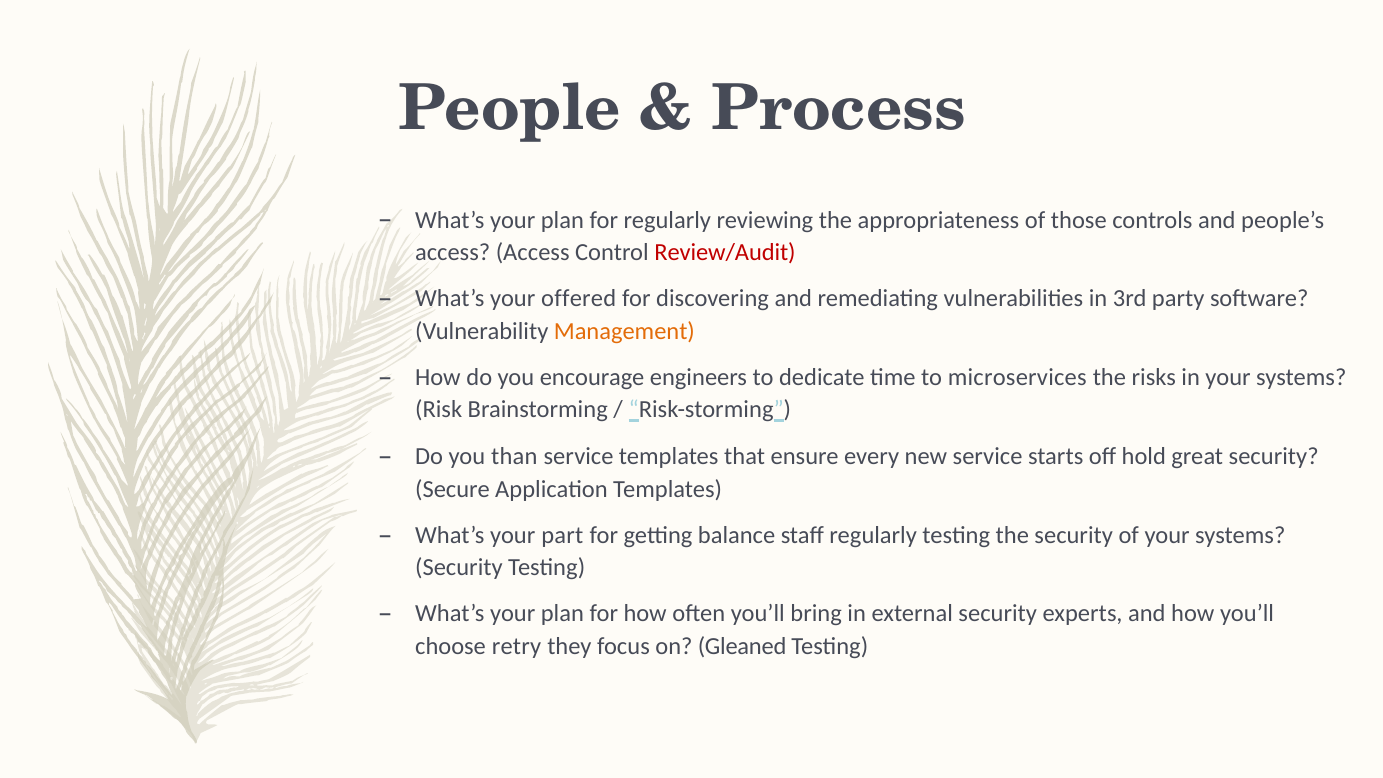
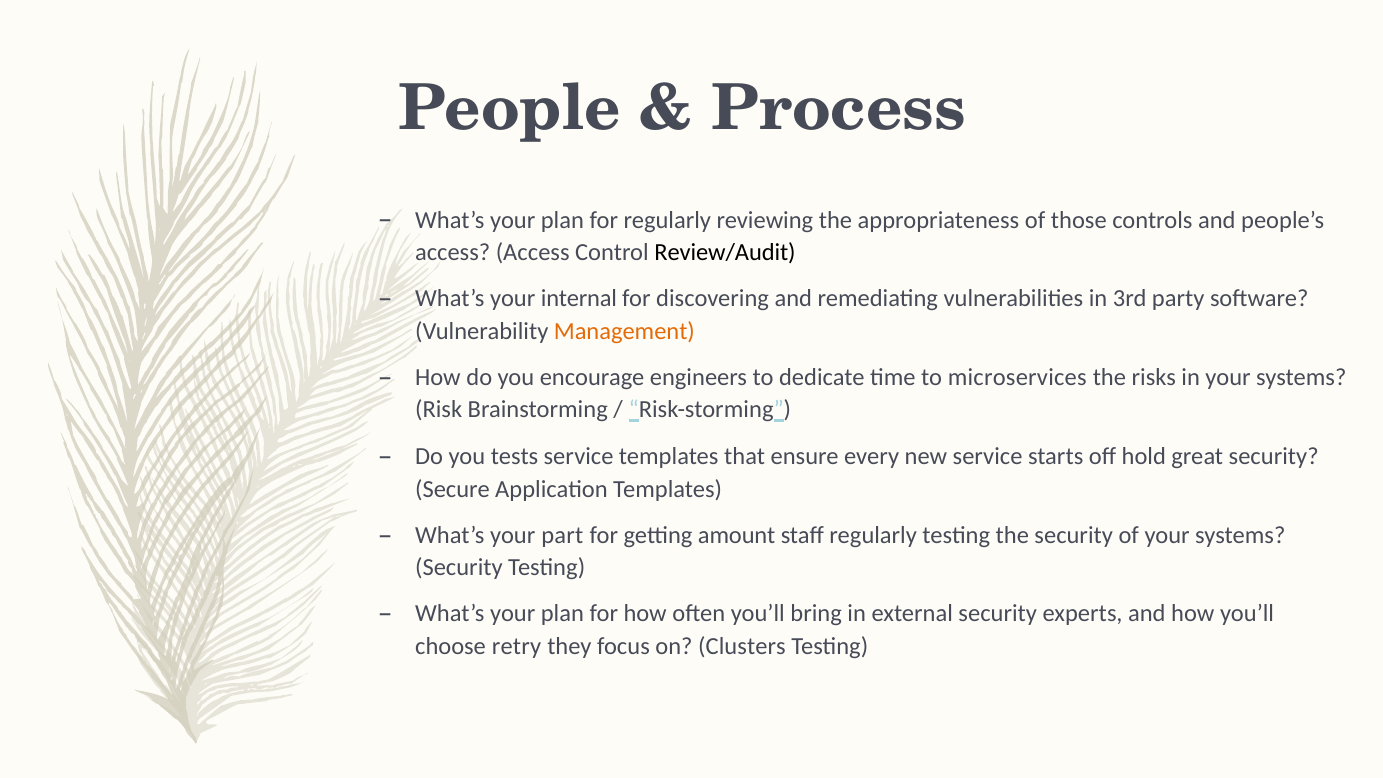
Review/Audit colour: red -> black
offered: offered -> internal
than: than -> tests
balance: balance -> amount
Gleaned: Gleaned -> Clusters
